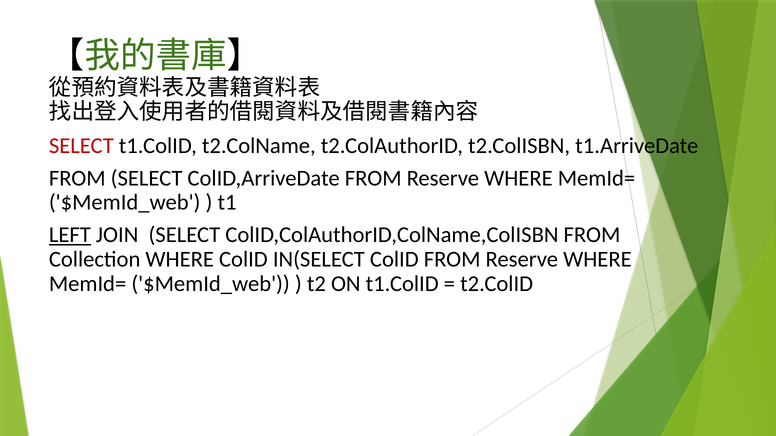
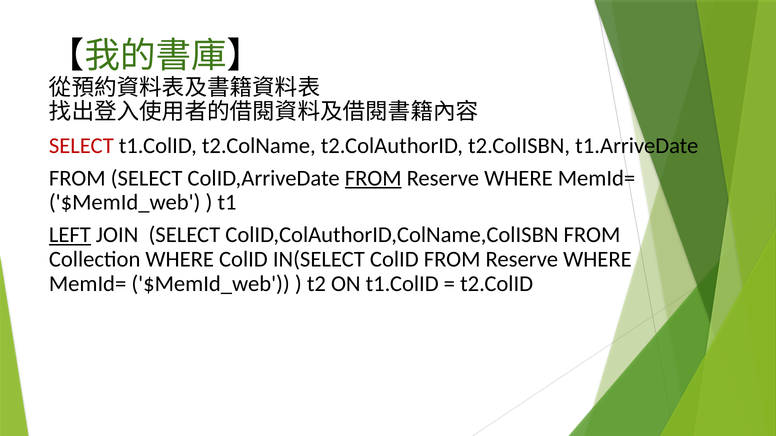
FROM at (373, 178) underline: none -> present
